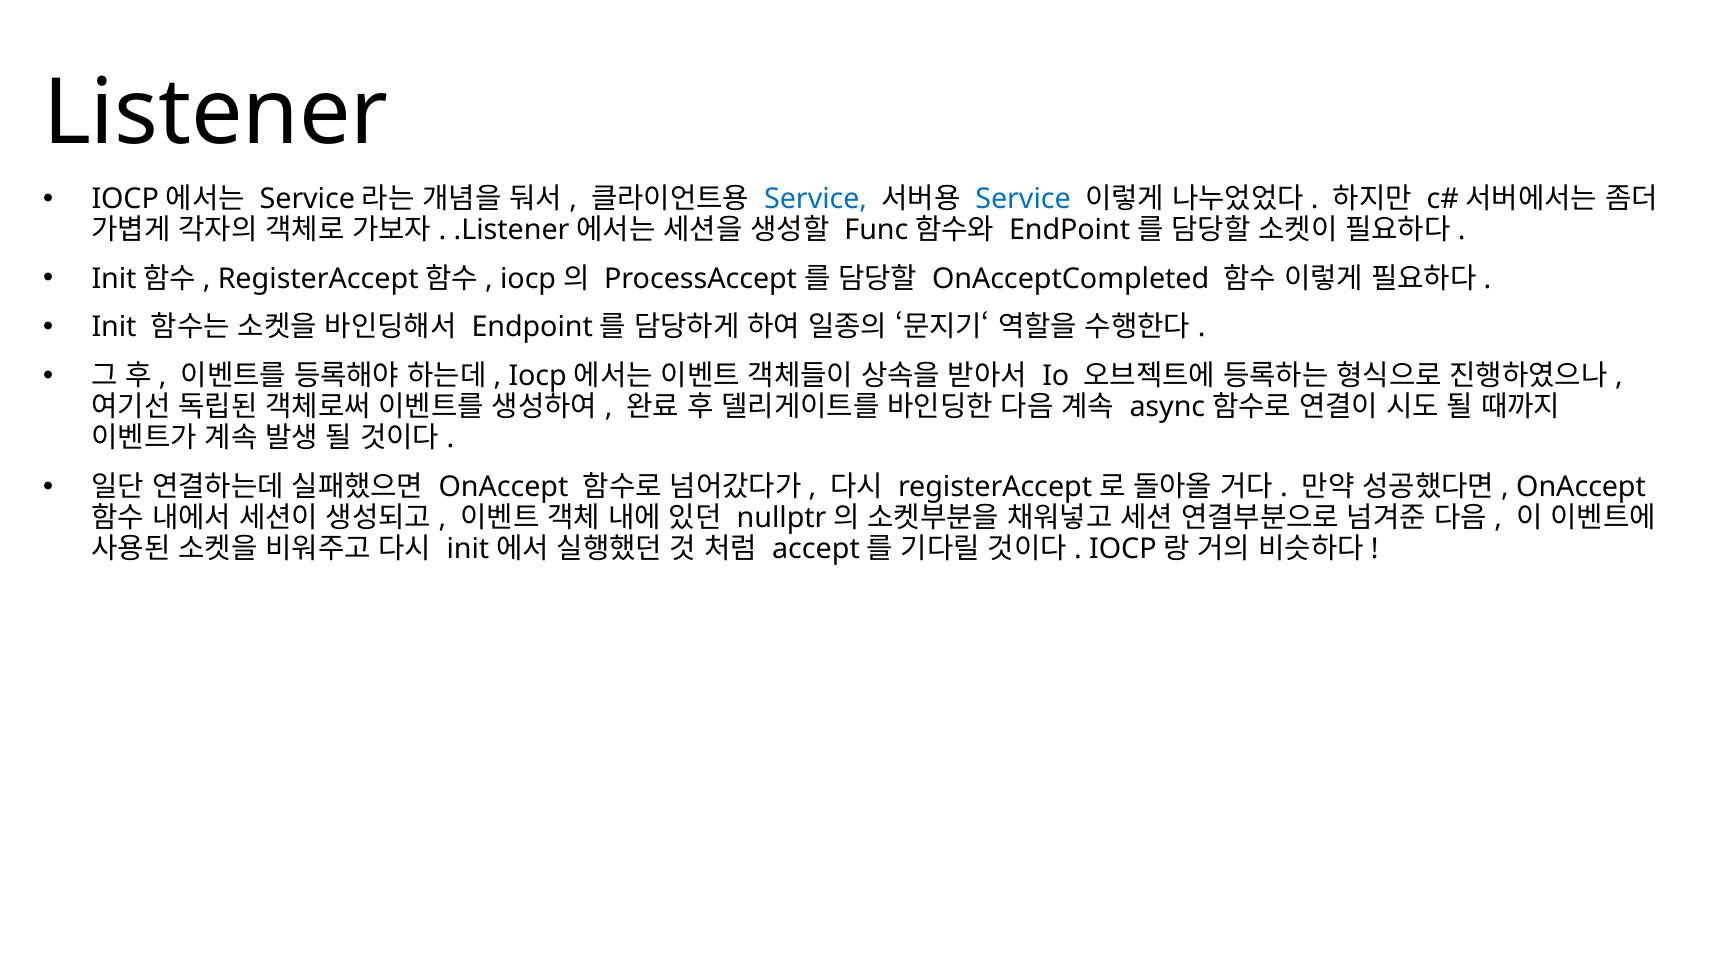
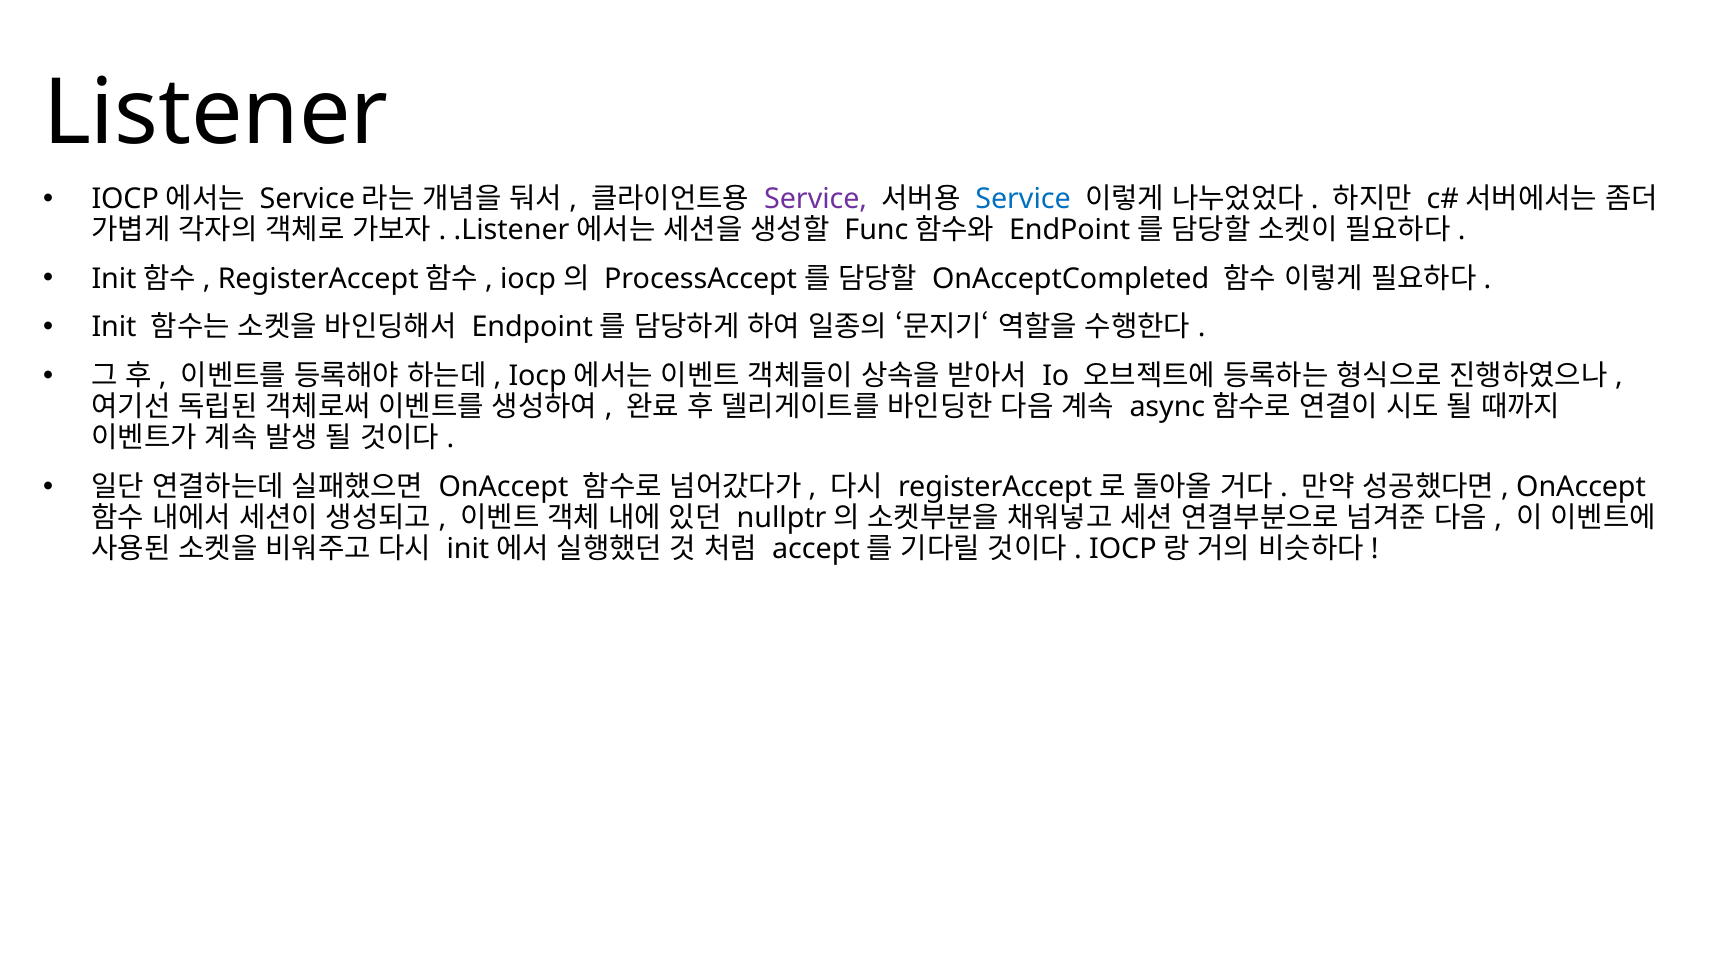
Service at (816, 199) colour: blue -> purple
